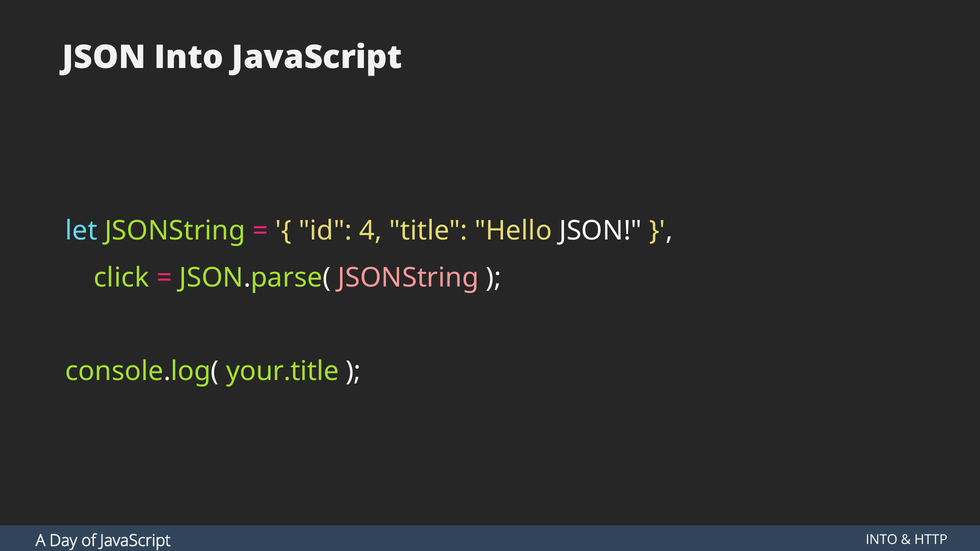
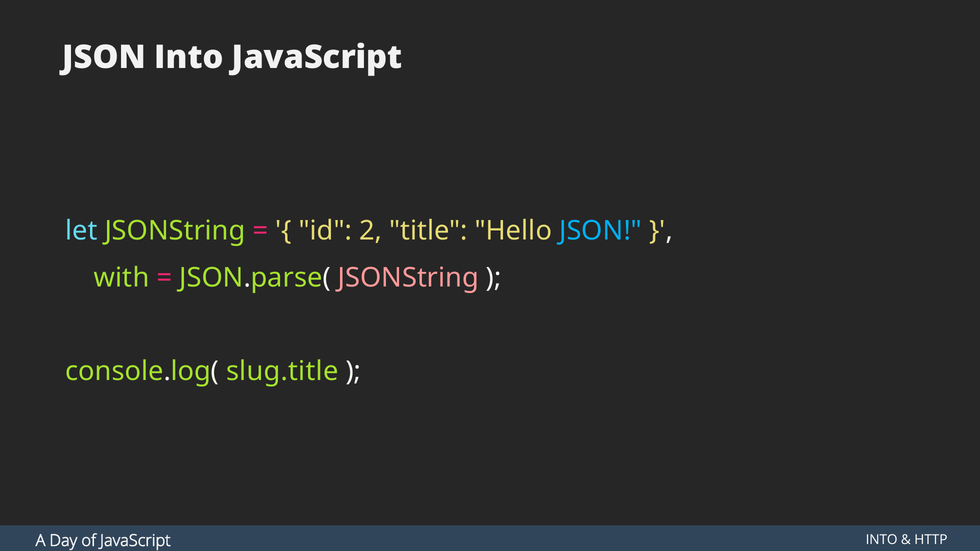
4: 4 -> 2
JSON at (601, 231) colour: white -> light blue
click: click -> with
your.title: your.title -> slug.title
